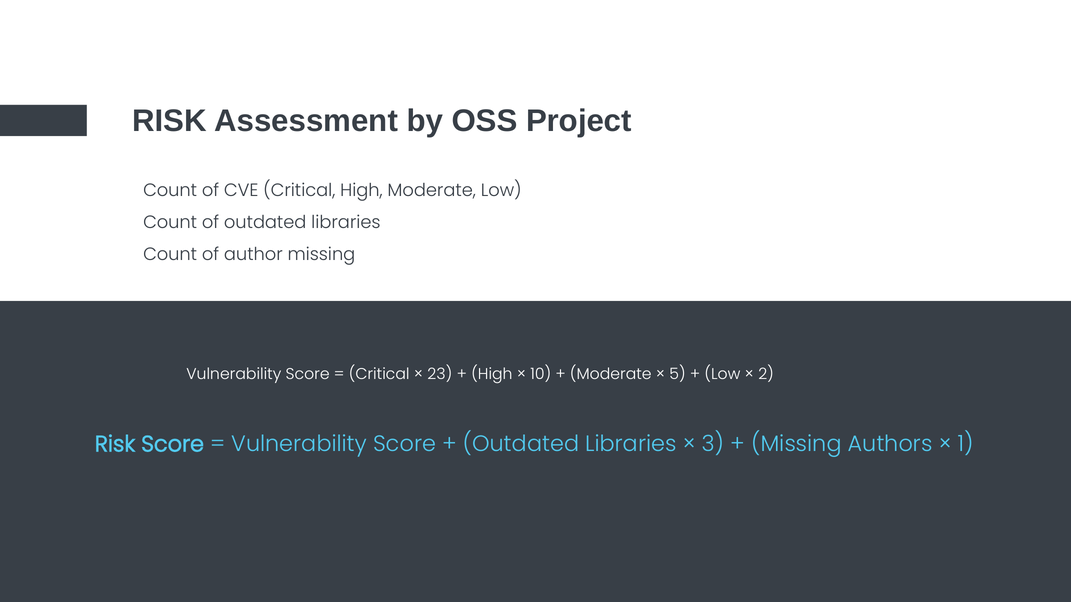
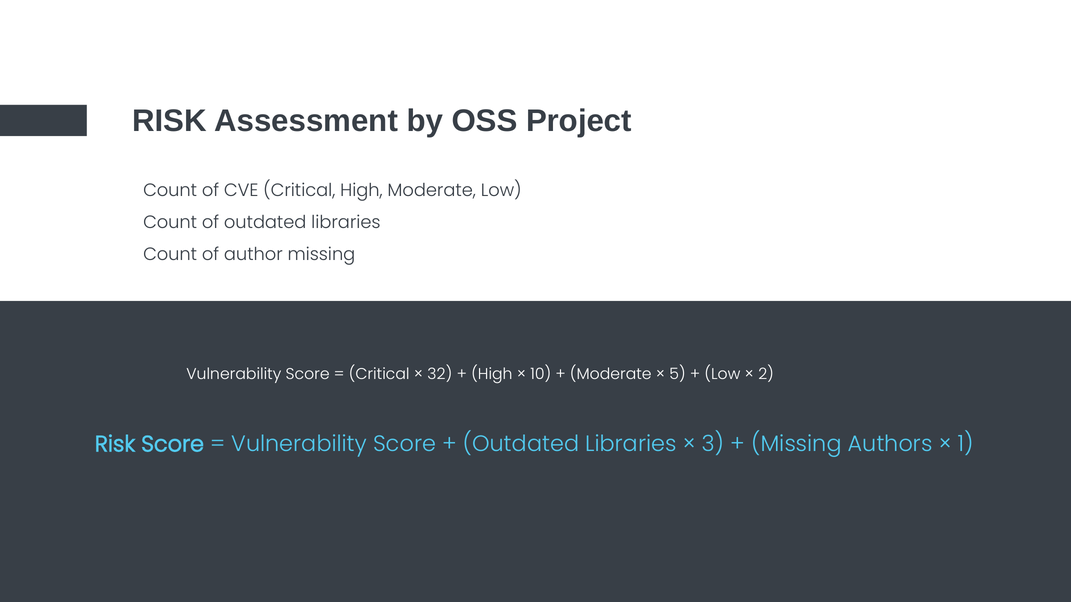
23: 23 -> 32
